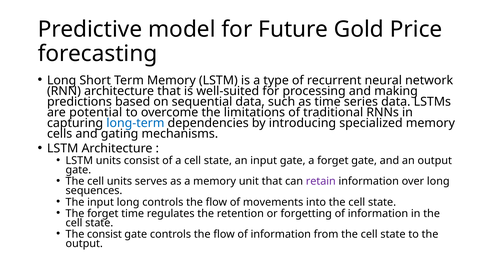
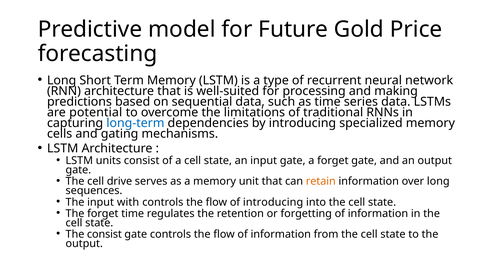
cell units: units -> drive
retain colour: purple -> orange
input long: long -> with
of movements: movements -> introducing
